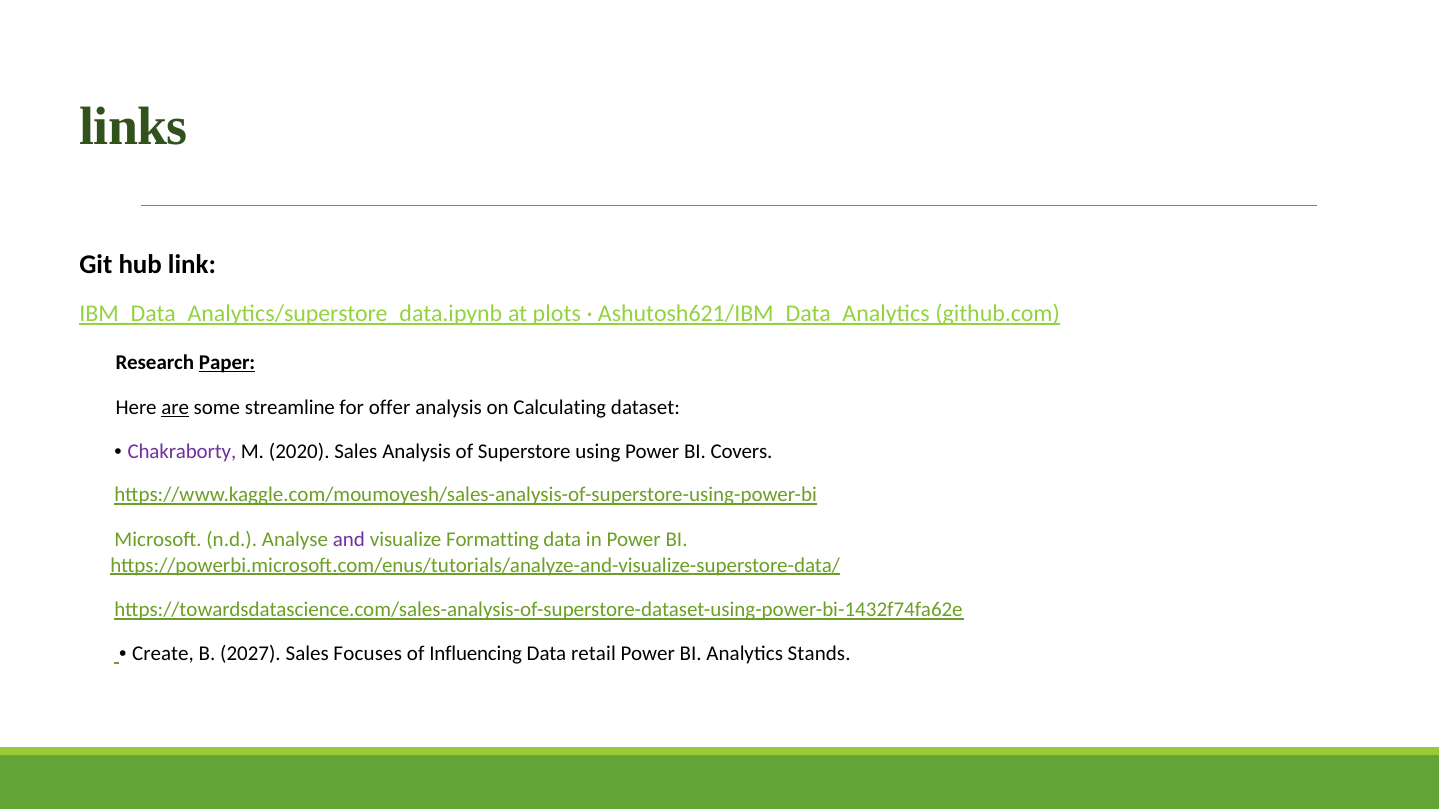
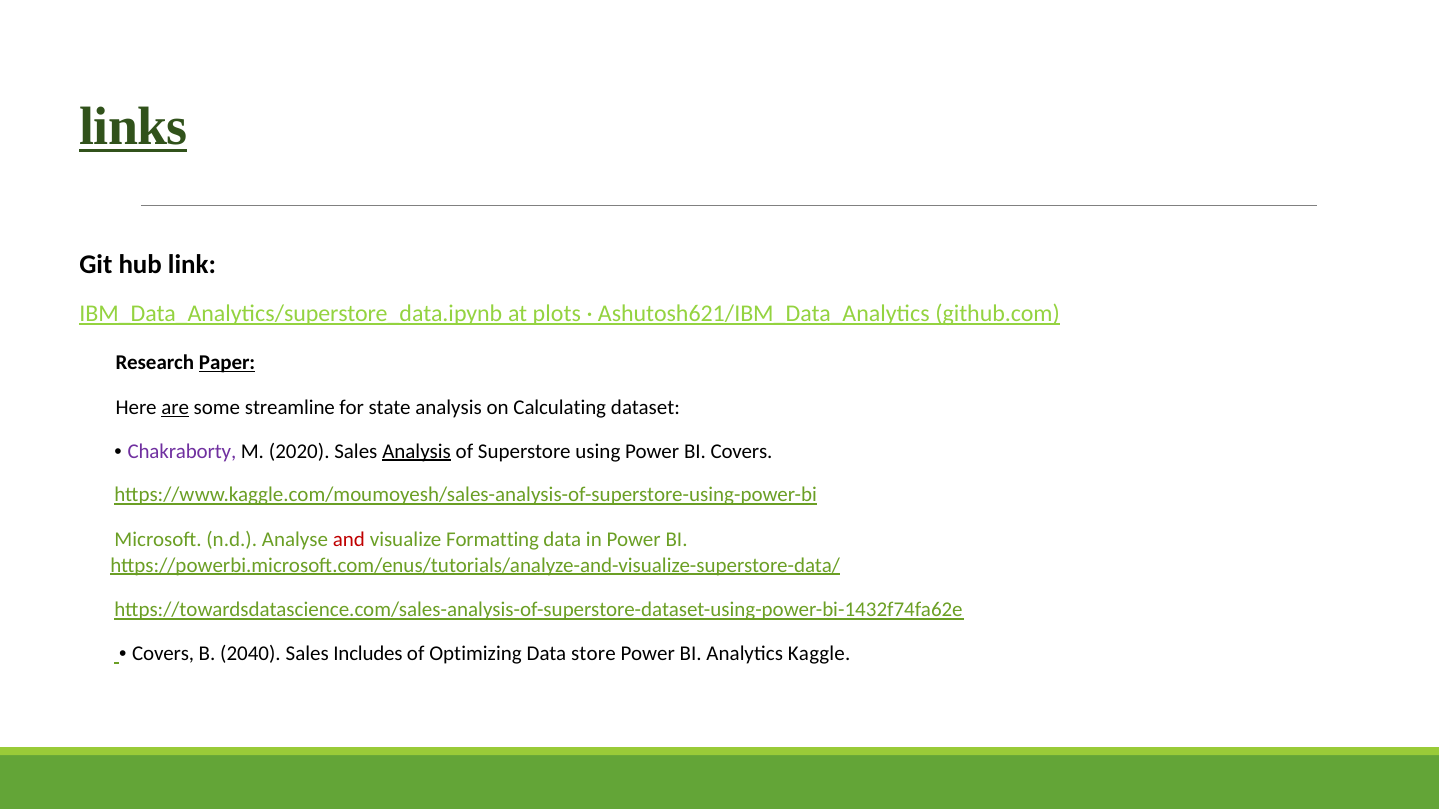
links underline: none -> present
offer: offer -> state
Analysis at (417, 451) underline: none -> present
and colour: purple -> red
Create at (163, 654): Create -> Covers
2027: 2027 -> 2040
Focuses: Focuses -> Includes
Influencing: Influencing -> Optimizing
retail: retail -> store
Stands: Stands -> Kaggle
